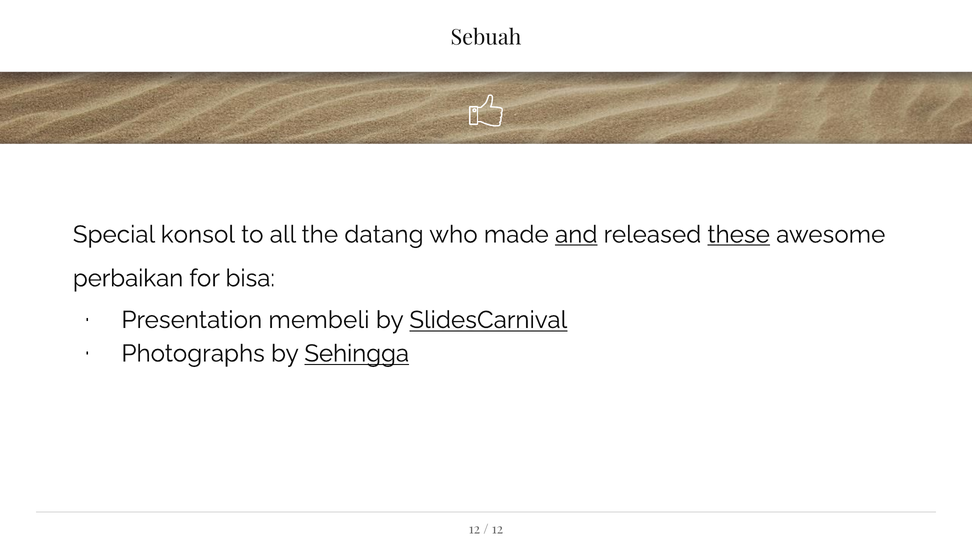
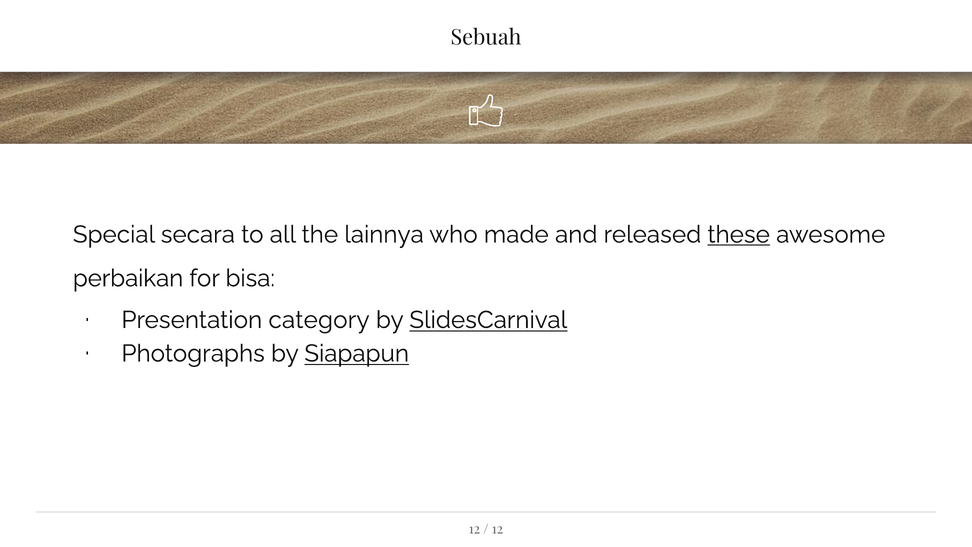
konsol: konsol -> secara
datang: datang -> lainnya
and underline: present -> none
membeli: membeli -> category
Sehingga: Sehingga -> Siapapun
